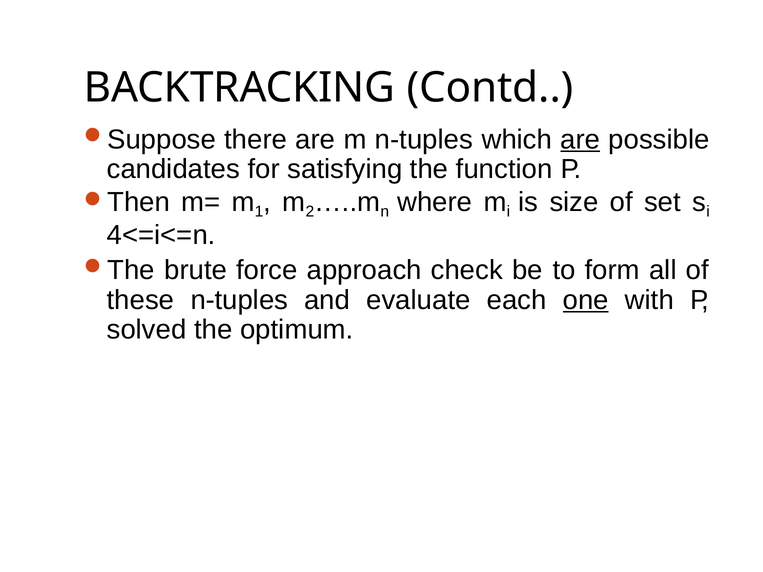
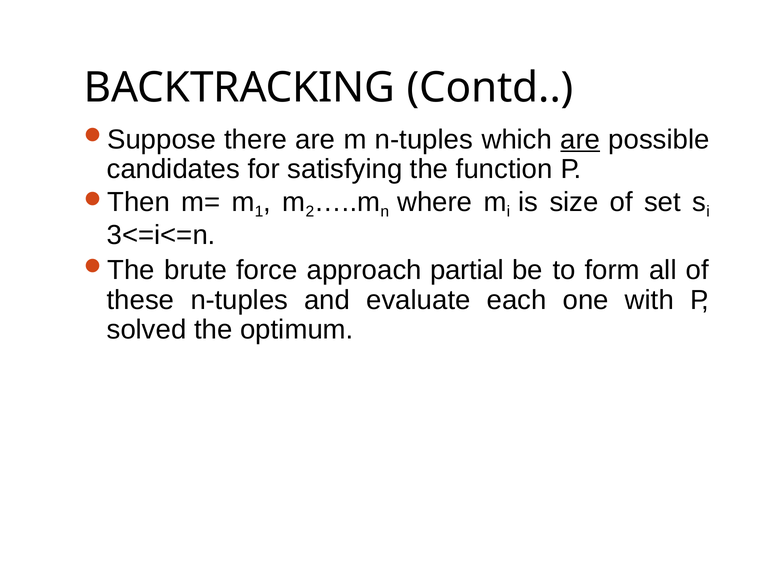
4<=i<=n: 4<=i<=n -> 3<=i<=n
check: check -> partial
one underline: present -> none
